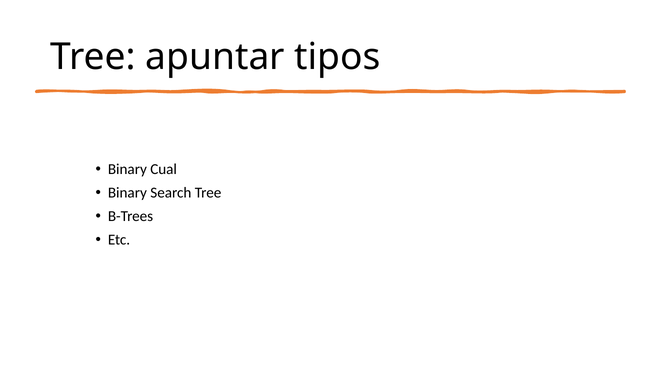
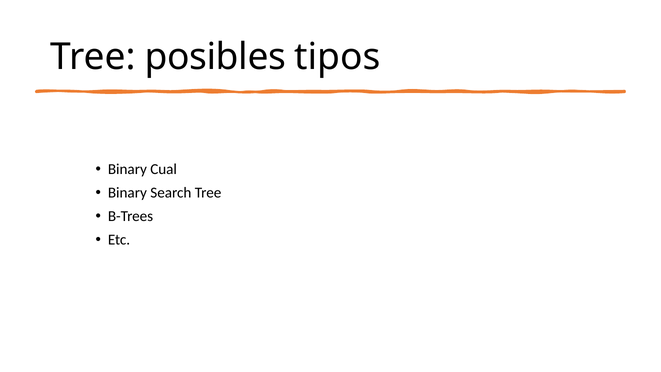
apuntar: apuntar -> posibles
